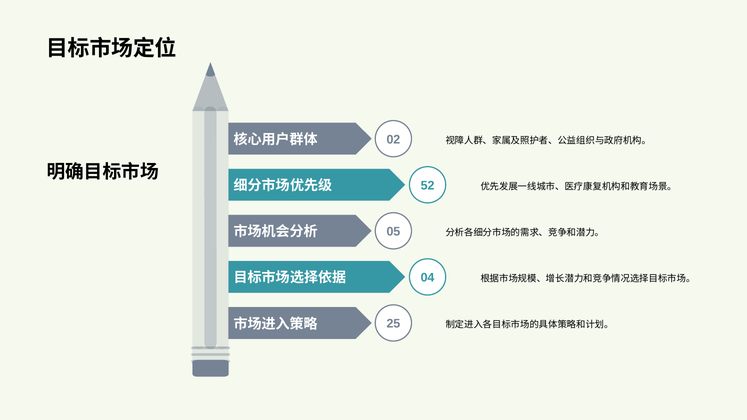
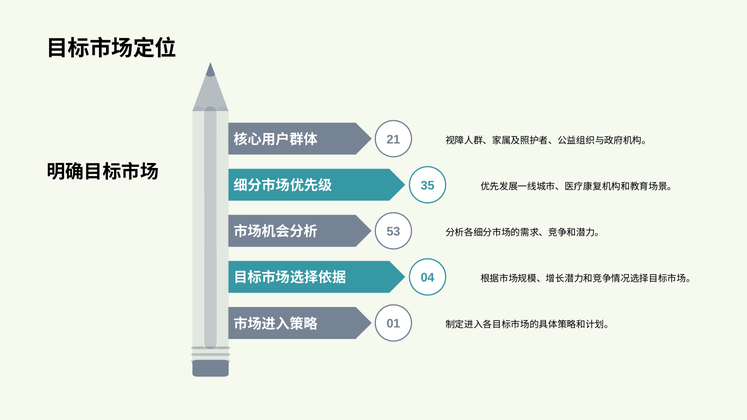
02: 02 -> 21
52: 52 -> 35
05: 05 -> 53
25: 25 -> 01
